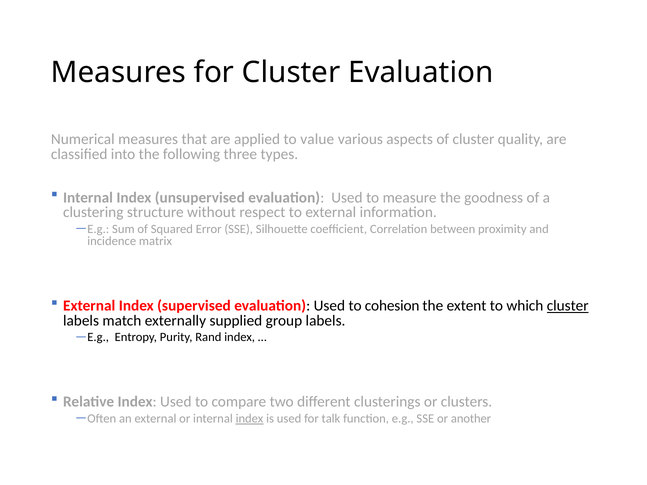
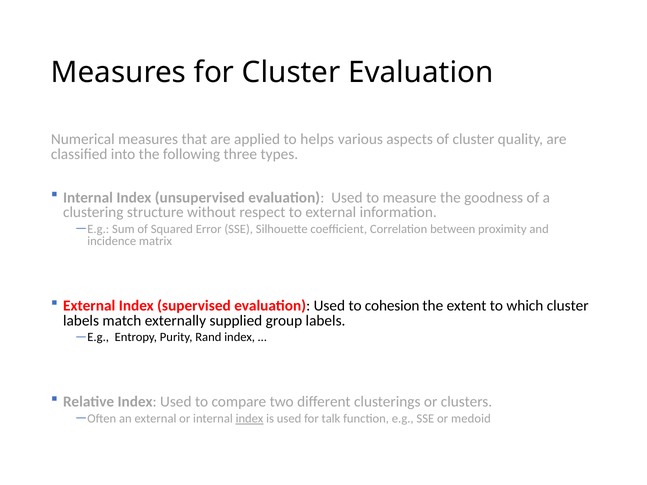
value: value -> helps
cluster at (568, 306) underline: present -> none
another: another -> medoid
